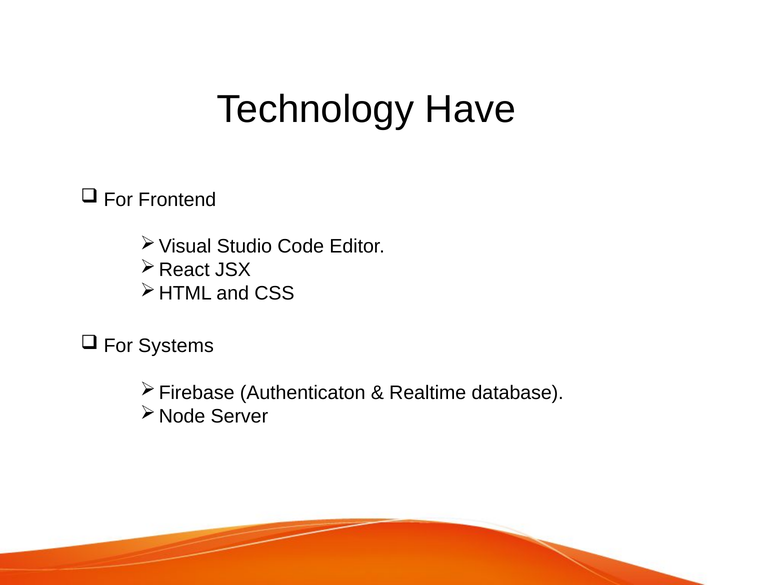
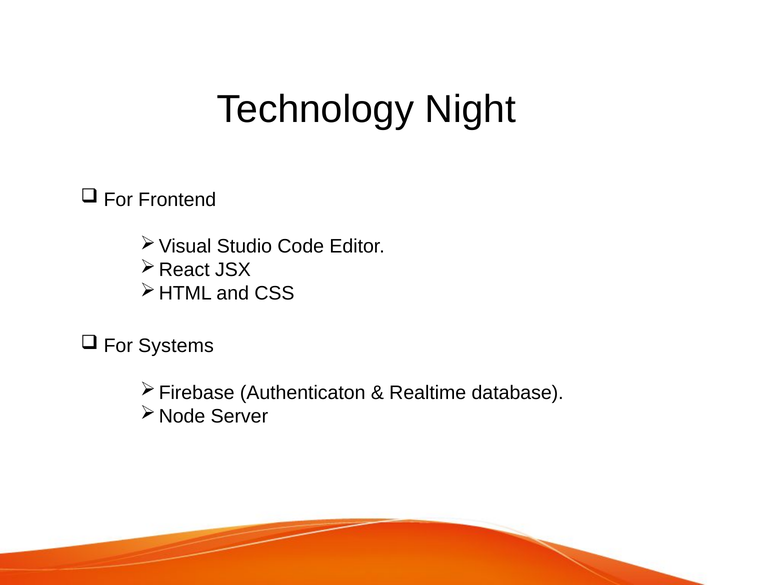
Have: Have -> Night
